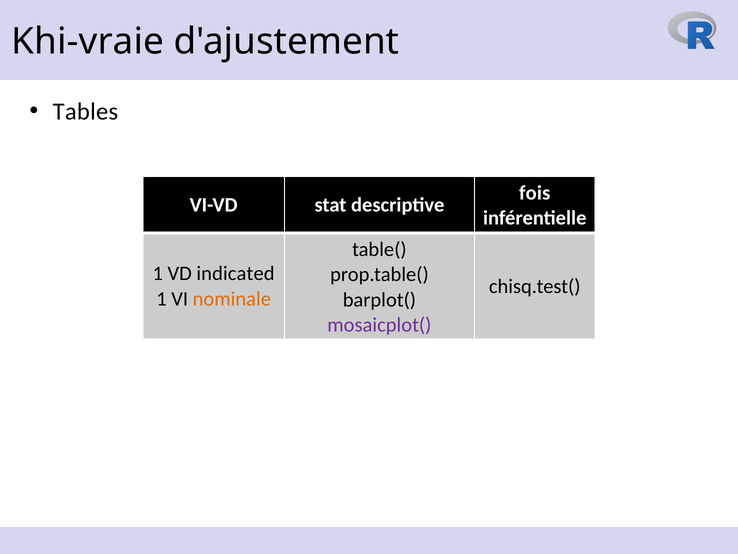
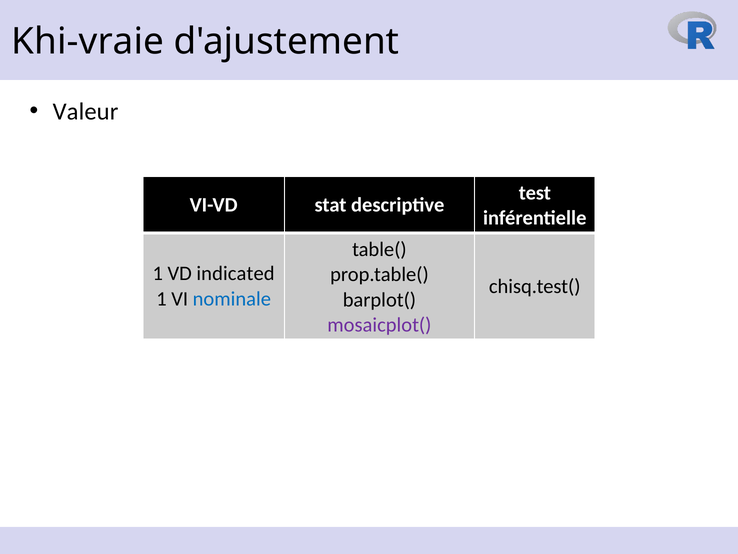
Tables: Tables -> Valeur
fois: fois -> test
nominale colour: orange -> blue
